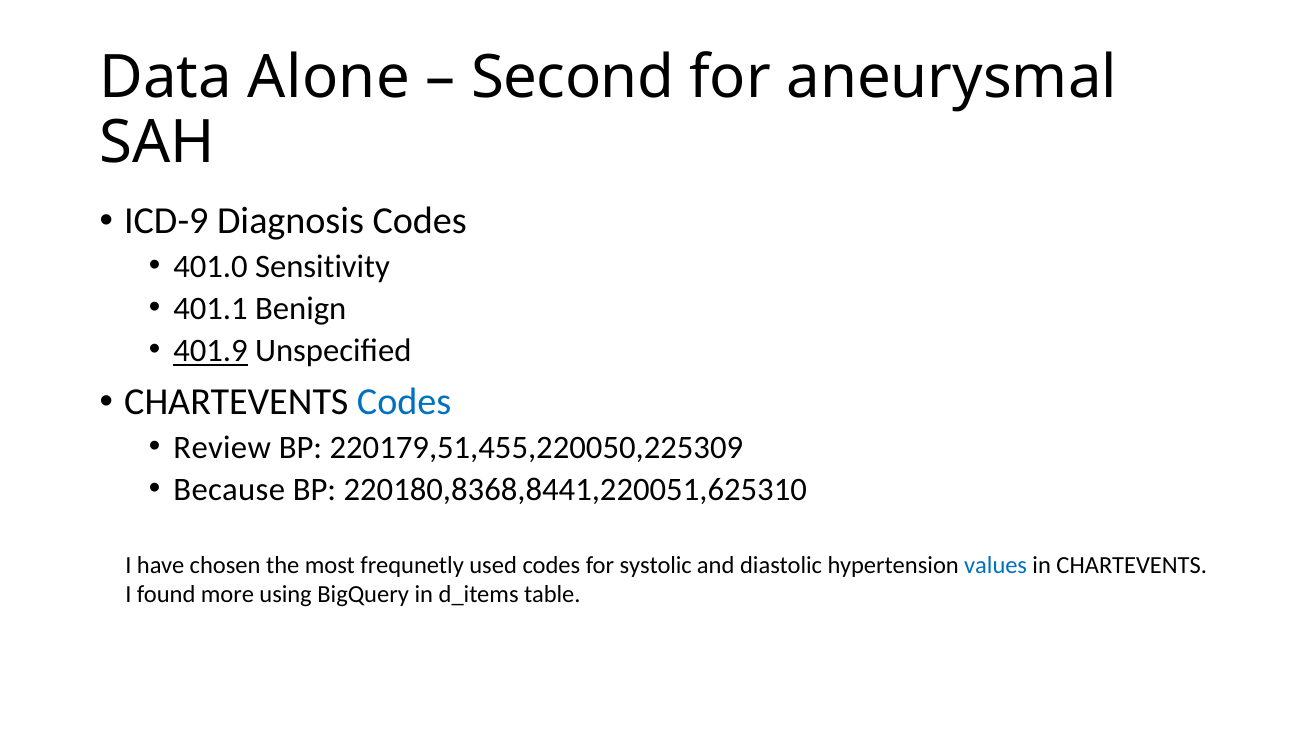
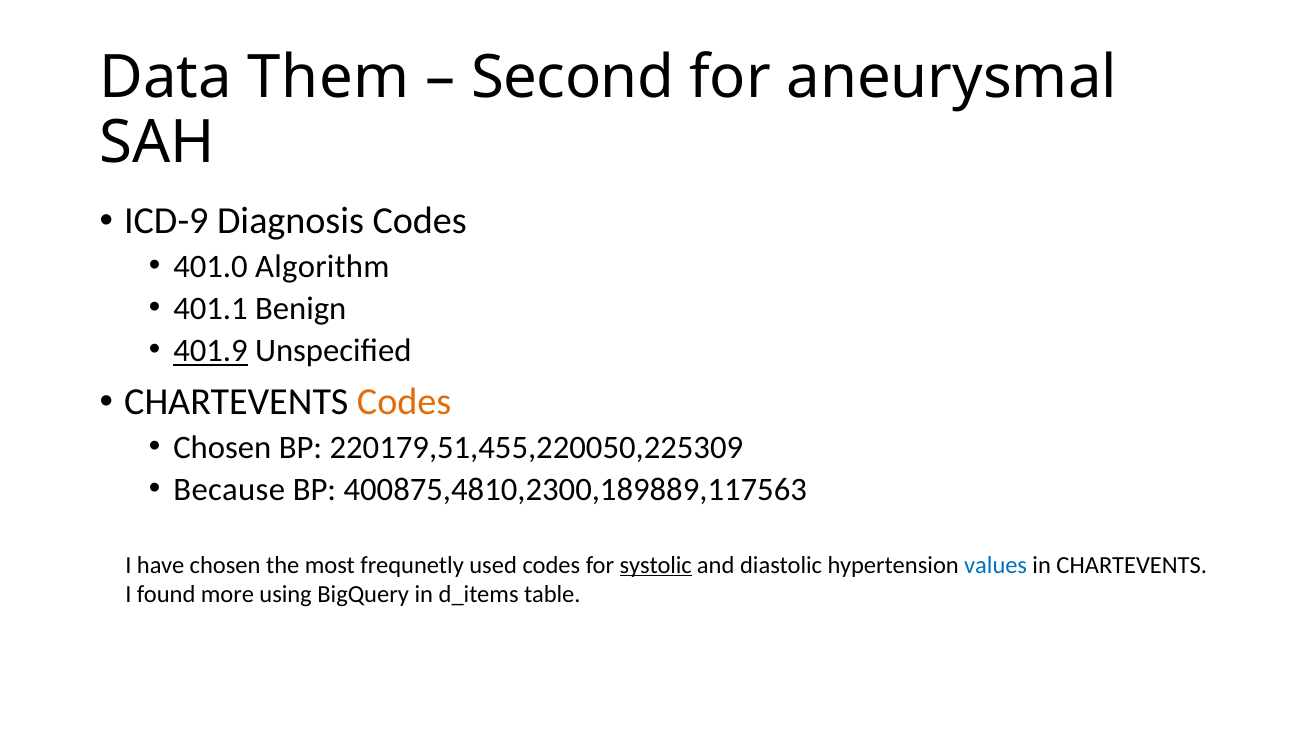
Alone: Alone -> Them
Sensitivity: Sensitivity -> Algorithm
Codes at (404, 402) colour: blue -> orange
Review at (222, 447): Review -> Chosen
220180,8368,8441,220051,625310: 220180,8368,8441,220051,625310 -> 400875,4810,2300,189889,117563
systolic underline: none -> present
